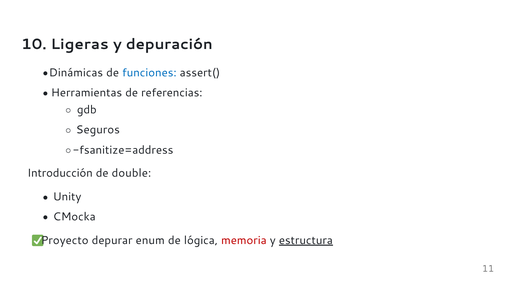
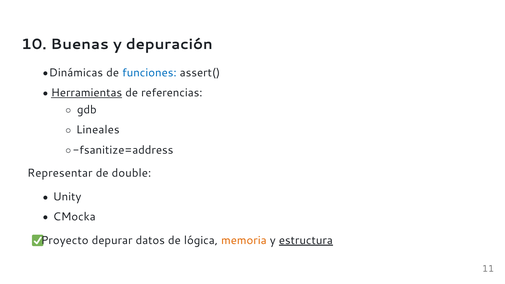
Ligeras: Ligeras -> Buenas
Herramientas underline: none -> present
Seguros: Seguros -> Lineales
Introducción: Introducción -> Representar
enum: enum -> datos
memoria colour: red -> orange
